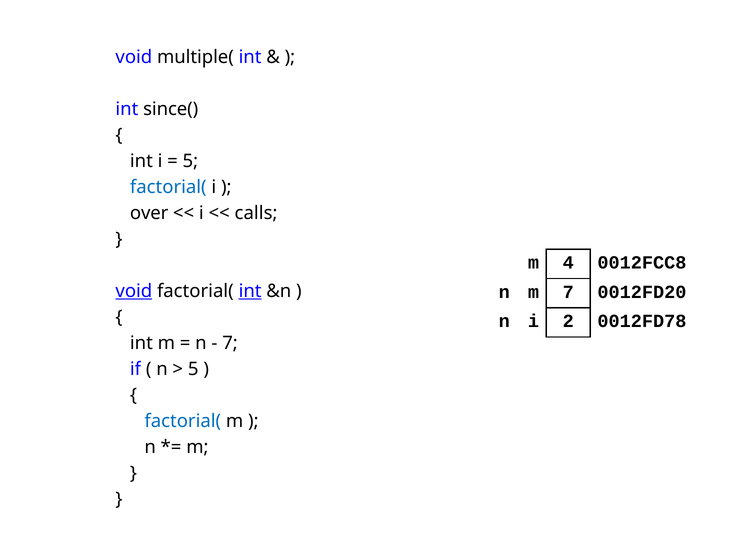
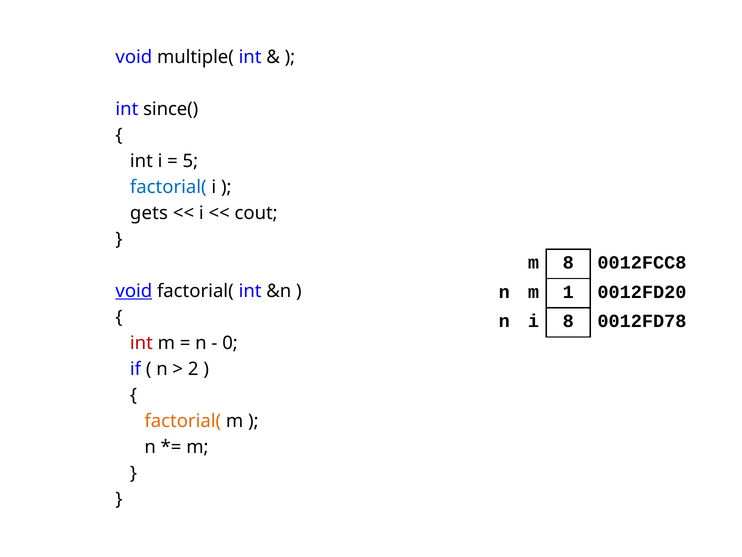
over: over -> gets
calls: calls -> cout
m 4: 4 -> 8
m 7: 7 -> 1
int at (250, 291) underline: present -> none
i 2: 2 -> 8
int at (141, 343) colour: black -> red
7 at (230, 343): 7 -> 0
5 at (193, 369): 5 -> 2
factorial( at (183, 421) colour: blue -> orange
